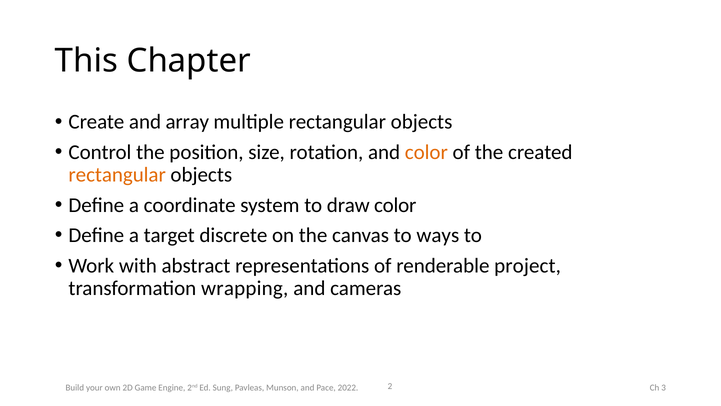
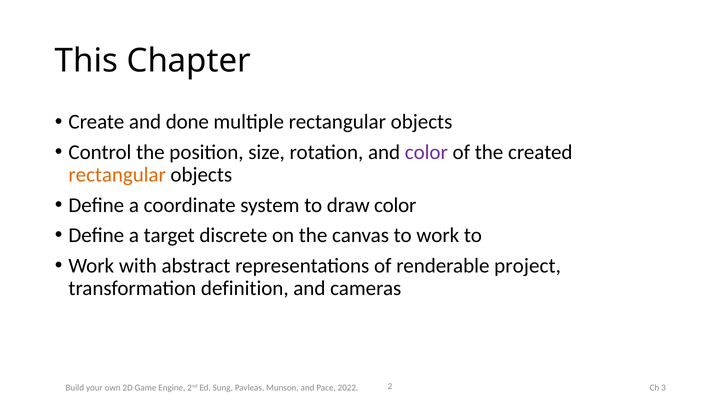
array: array -> done
color at (426, 152) colour: orange -> purple
to ways: ways -> work
wrapping: wrapping -> definition
